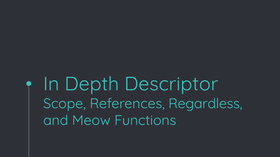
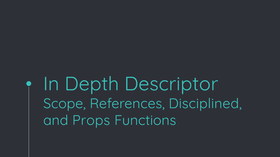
Regardless: Regardless -> Disciplined
Meow: Meow -> Props
